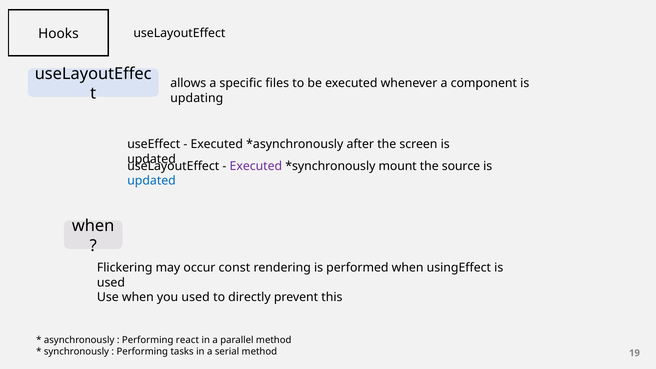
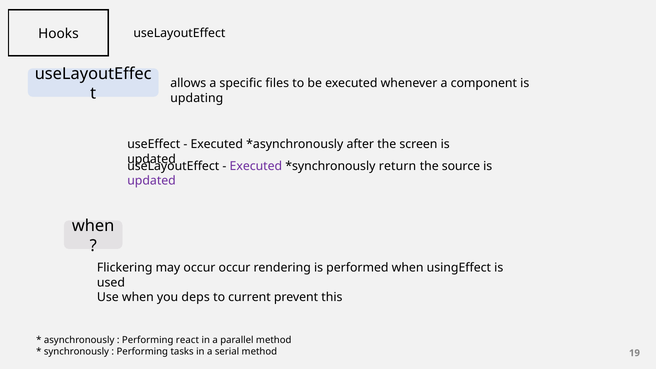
mount: mount -> return
updated at (152, 181) colour: blue -> purple
occur const: const -> occur
you used: used -> deps
directly: directly -> current
